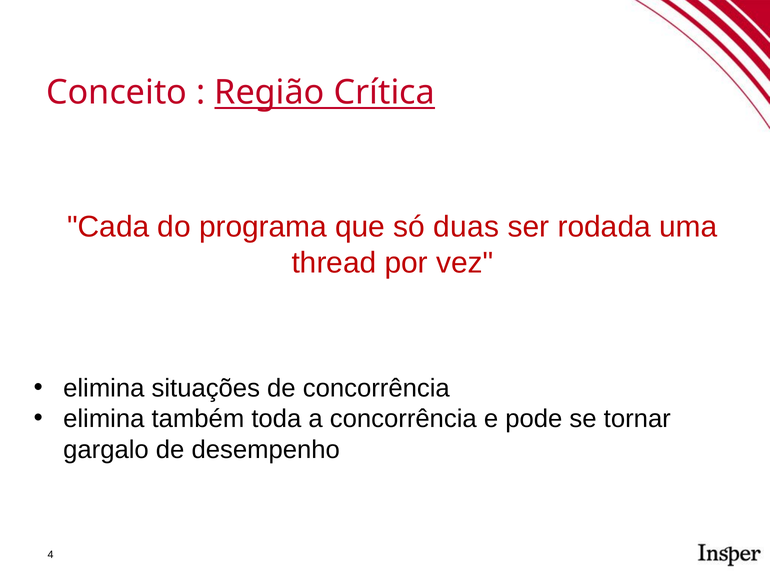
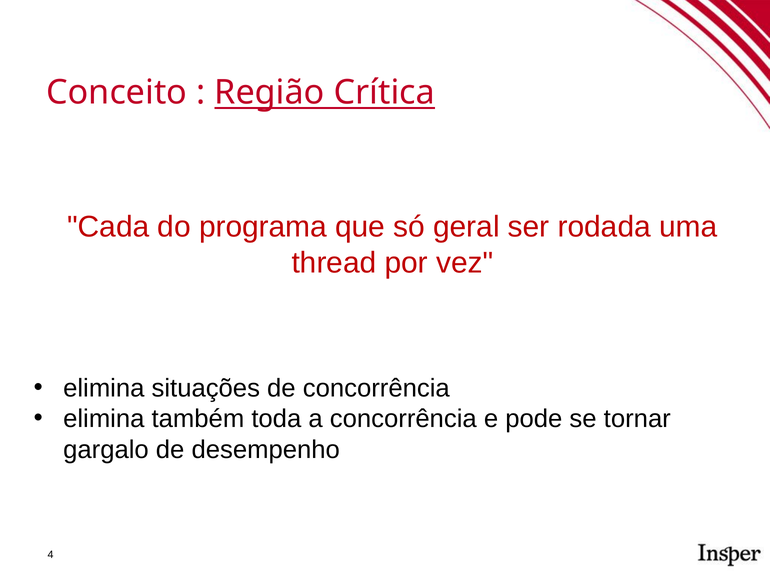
duas: duas -> geral
